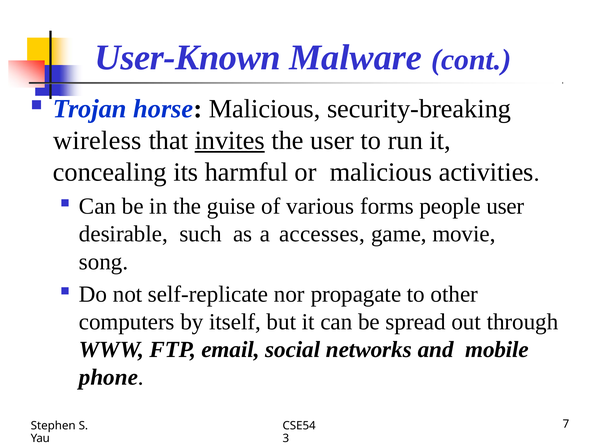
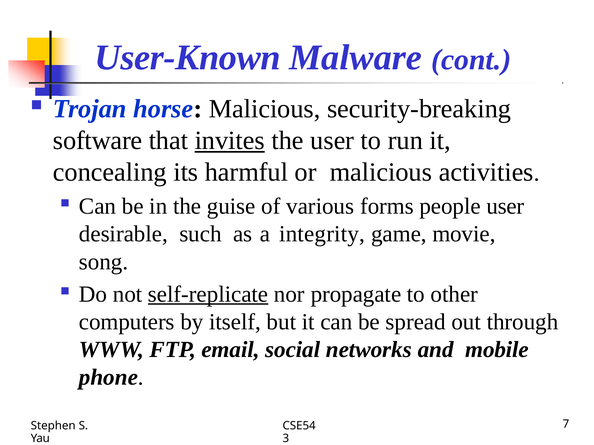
wireless: wireless -> software
accesses: accesses -> integrity
self-replicate underline: none -> present
